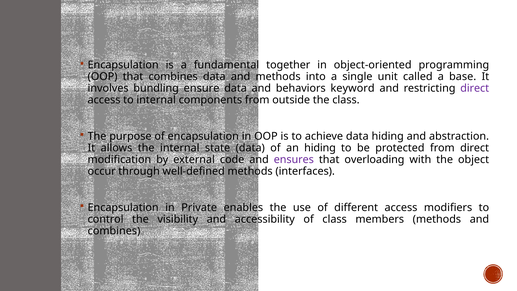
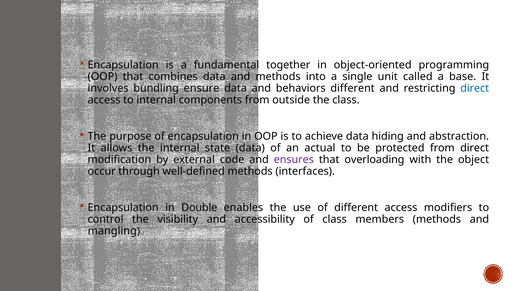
behaviors keyword: keyword -> different
direct at (475, 88) colour: purple -> blue
an hiding: hiding -> actual
Private: Private -> Double
combines at (114, 231): combines -> mangling
